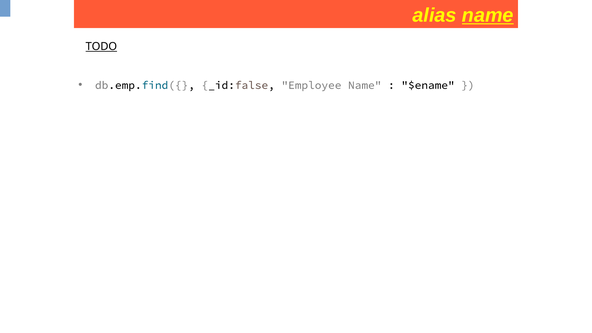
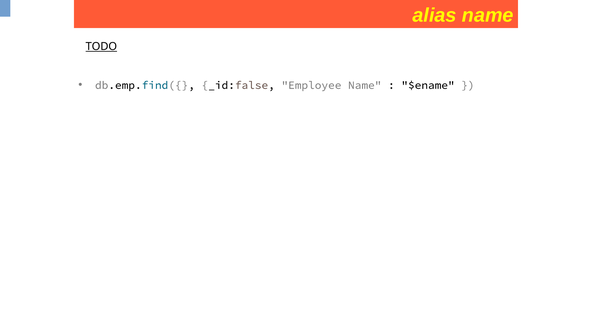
name at (488, 15) underline: present -> none
